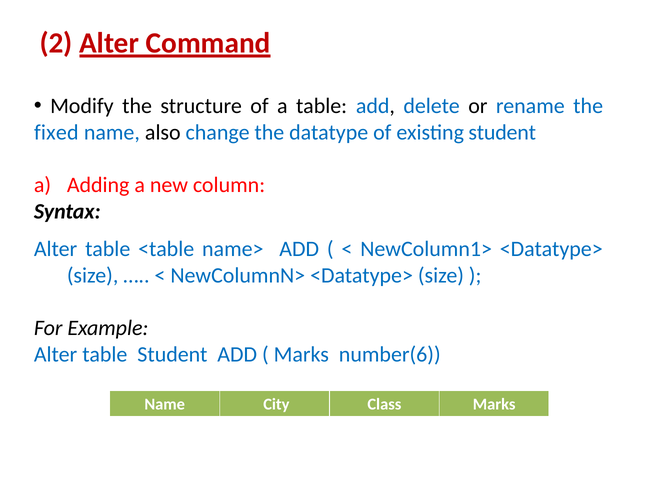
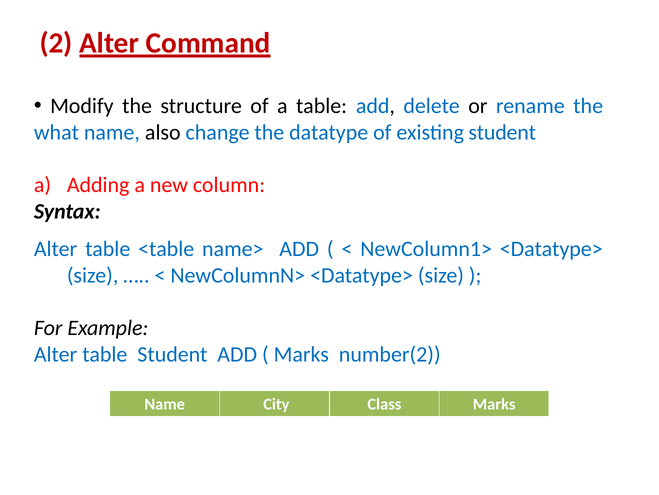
fixed: fixed -> what
number(6: number(6 -> number(2
